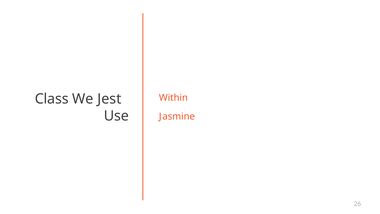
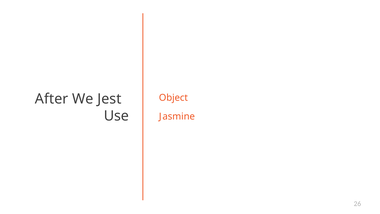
Class: Class -> After
Within: Within -> Object
